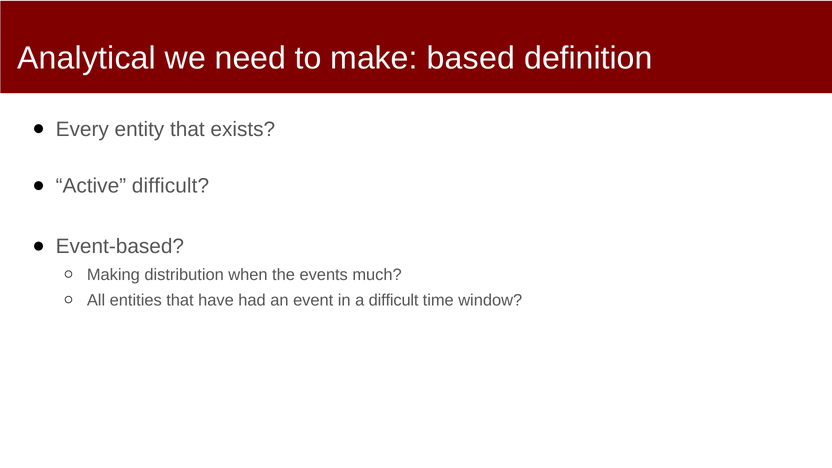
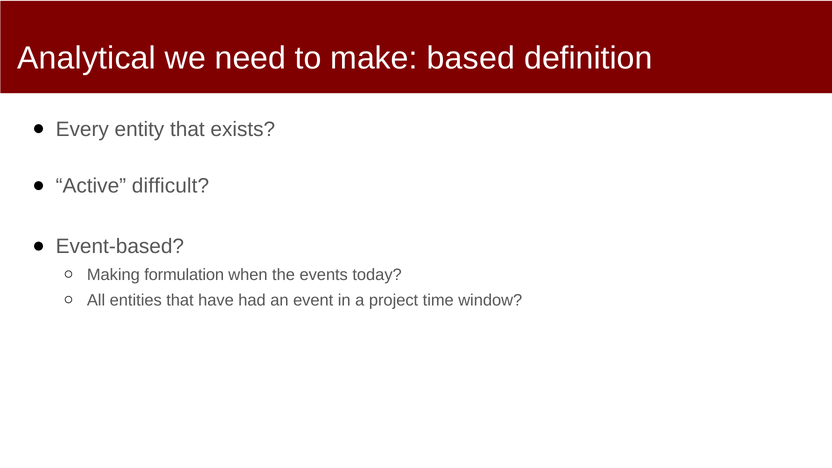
distribution: distribution -> formulation
much: much -> today
a difficult: difficult -> project
